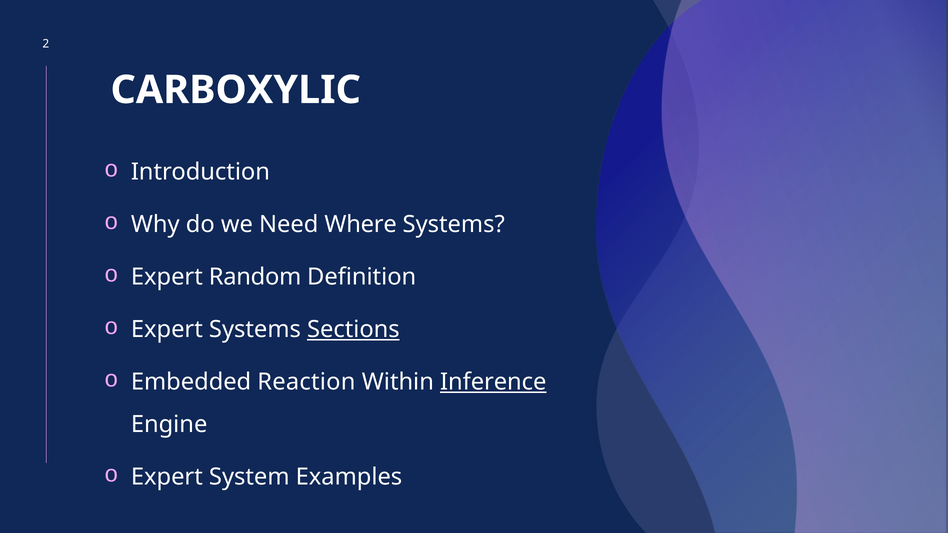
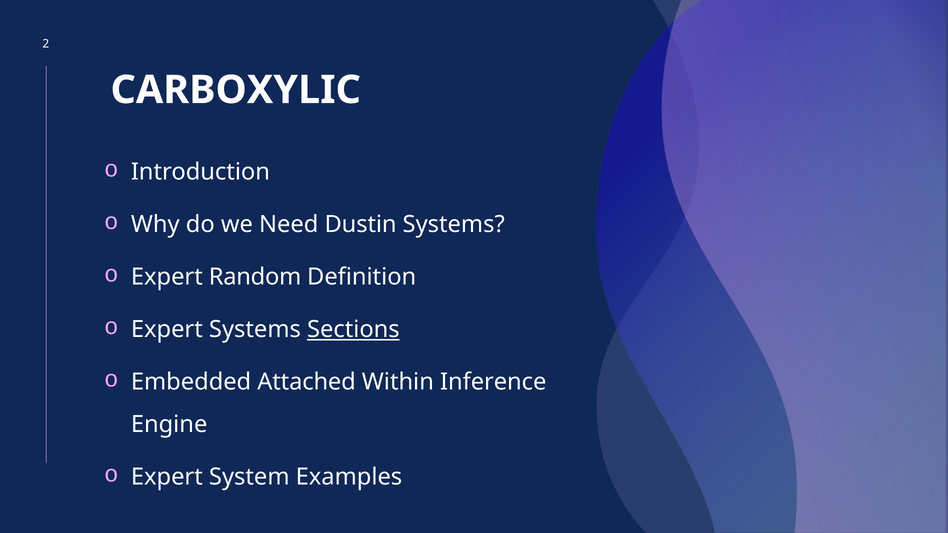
Where: Where -> Dustin
Reaction: Reaction -> Attached
Inference underline: present -> none
